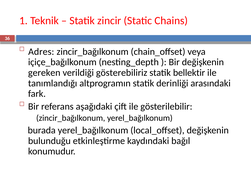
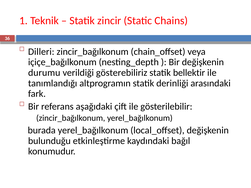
Adres: Adres -> Dilleri
gereken: gereken -> durumu
